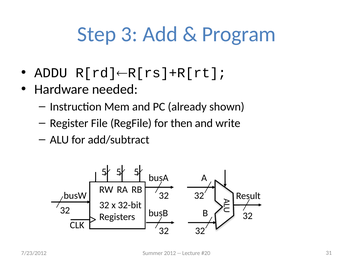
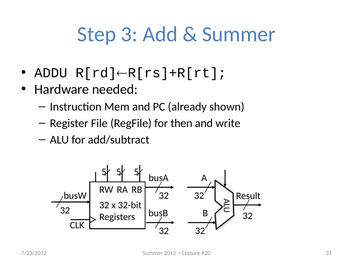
Program at (239, 34): Program -> Summer
